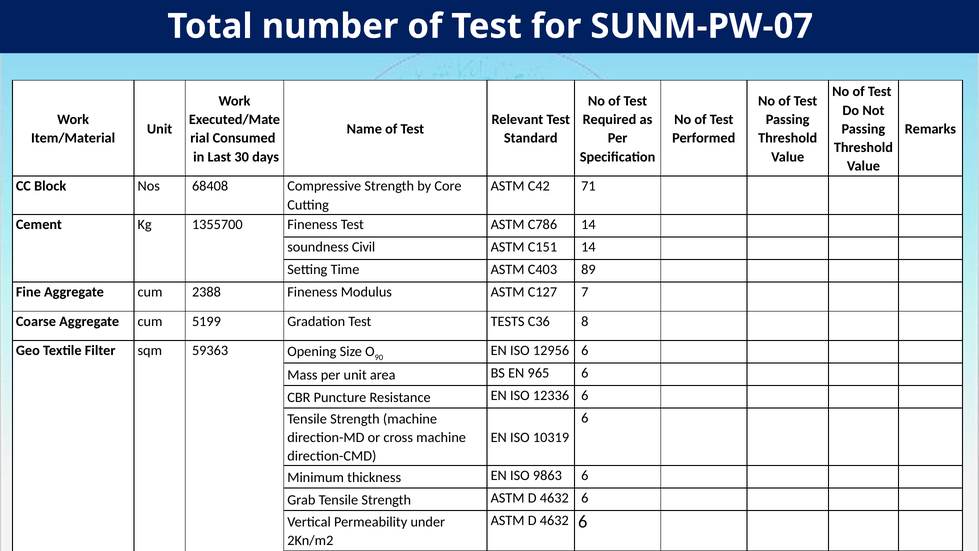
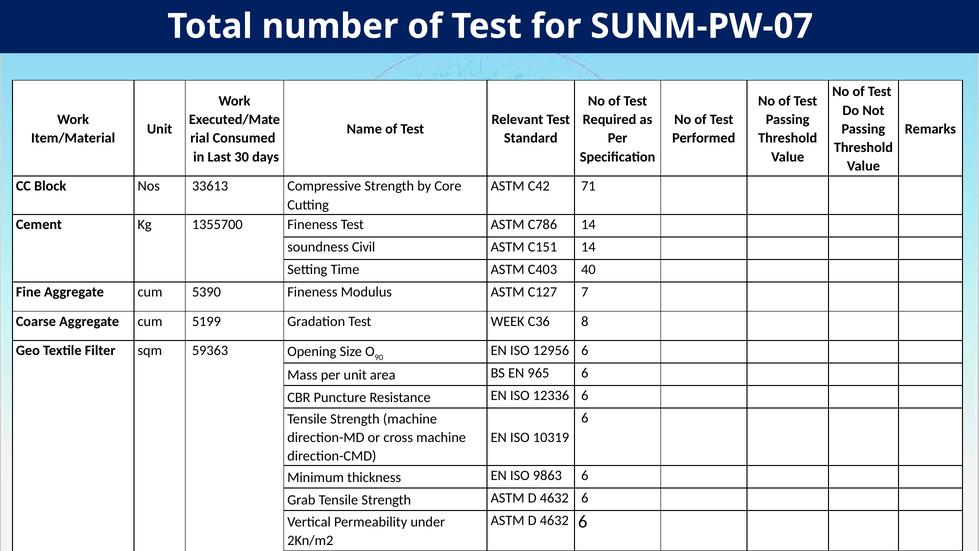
68408: 68408 -> 33613
89: 89 -> 40
2388: 2388 -> 5390
TESTS: TESTS -> WEEK
